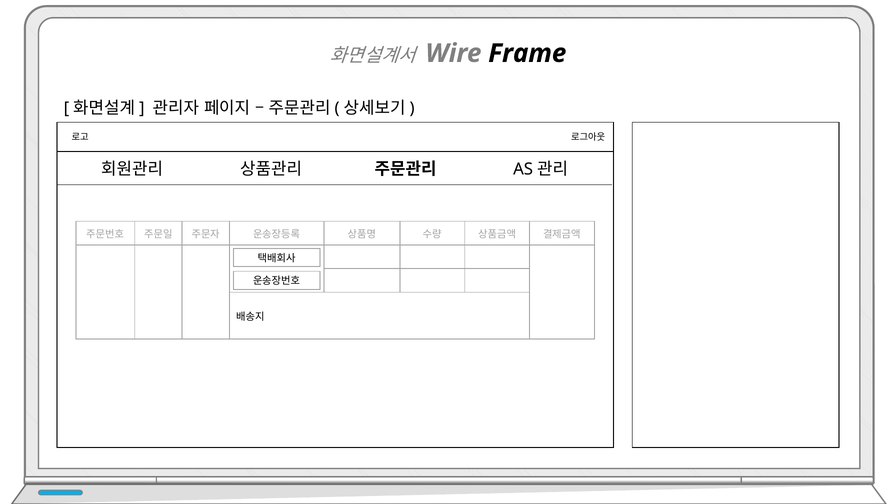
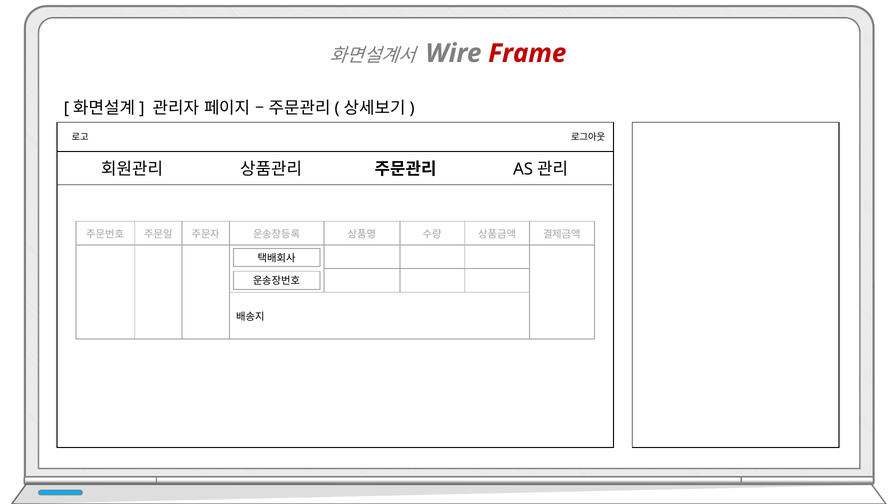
Frame colour: black -> red
